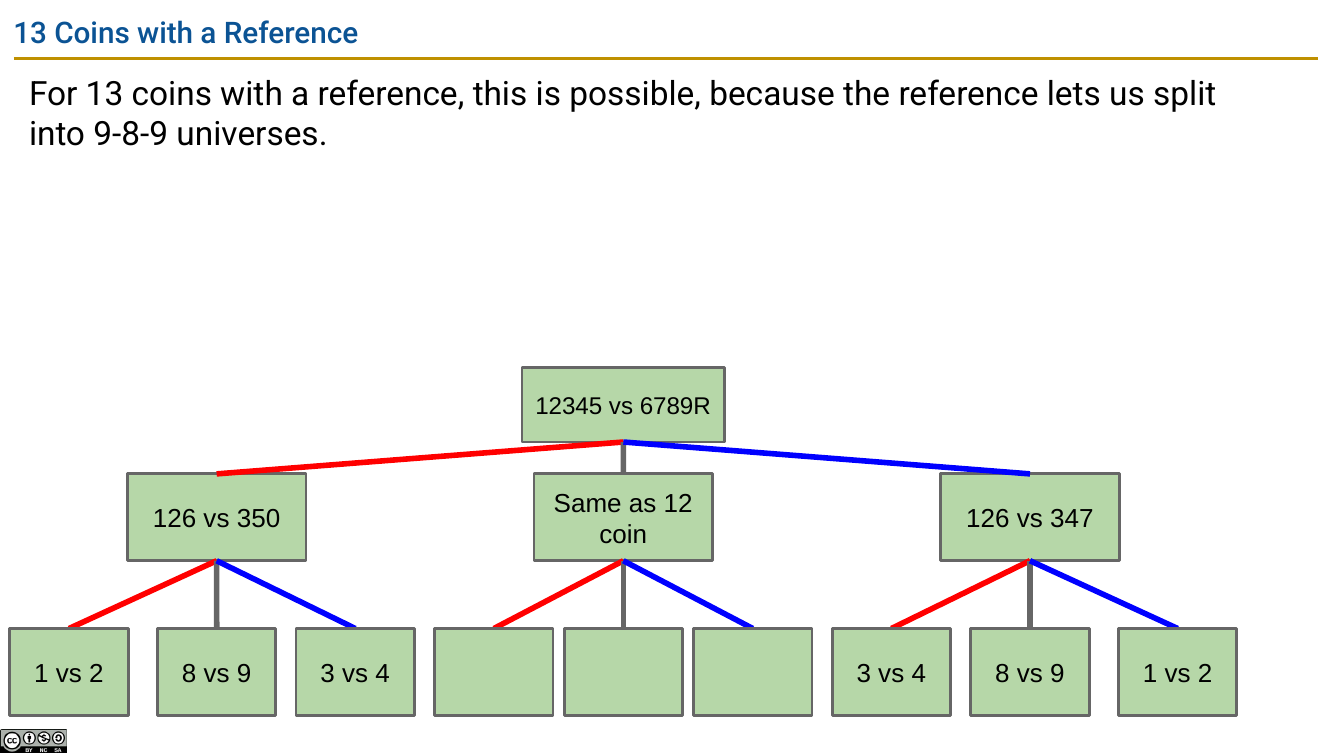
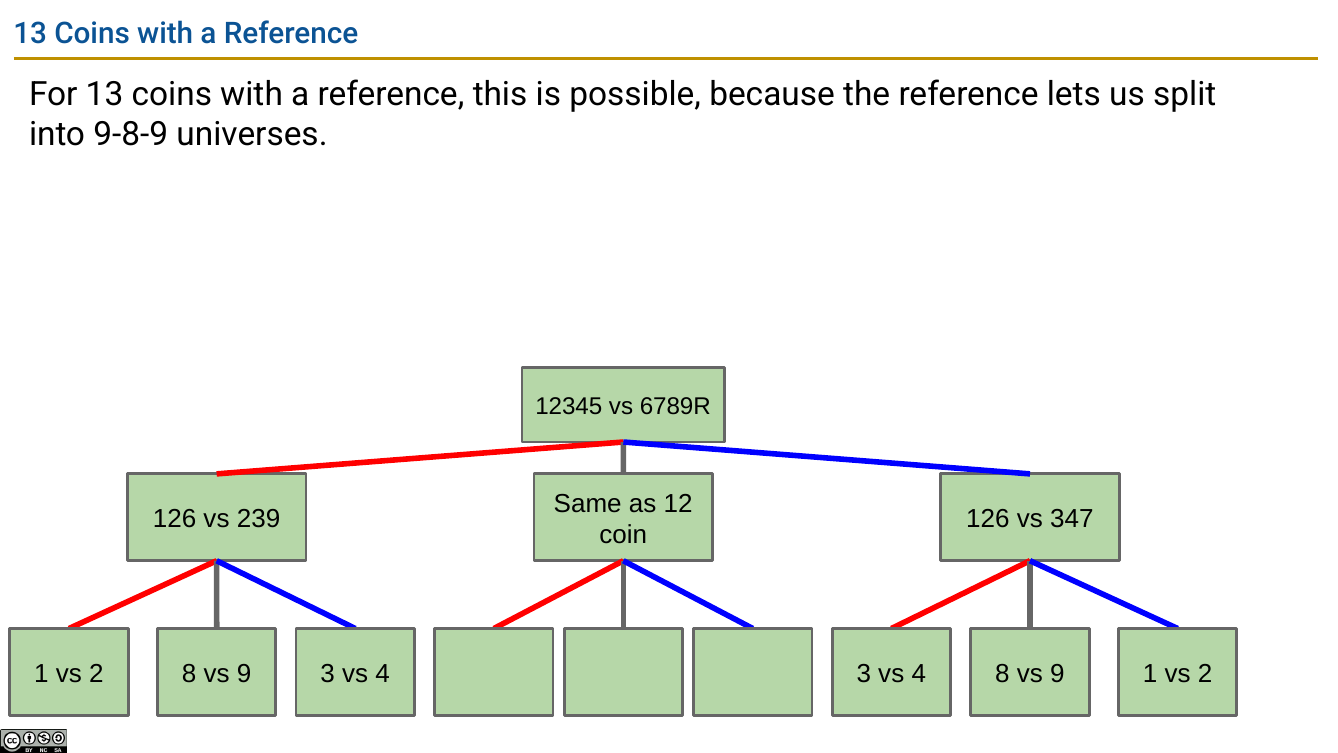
350: 350 -> 239
